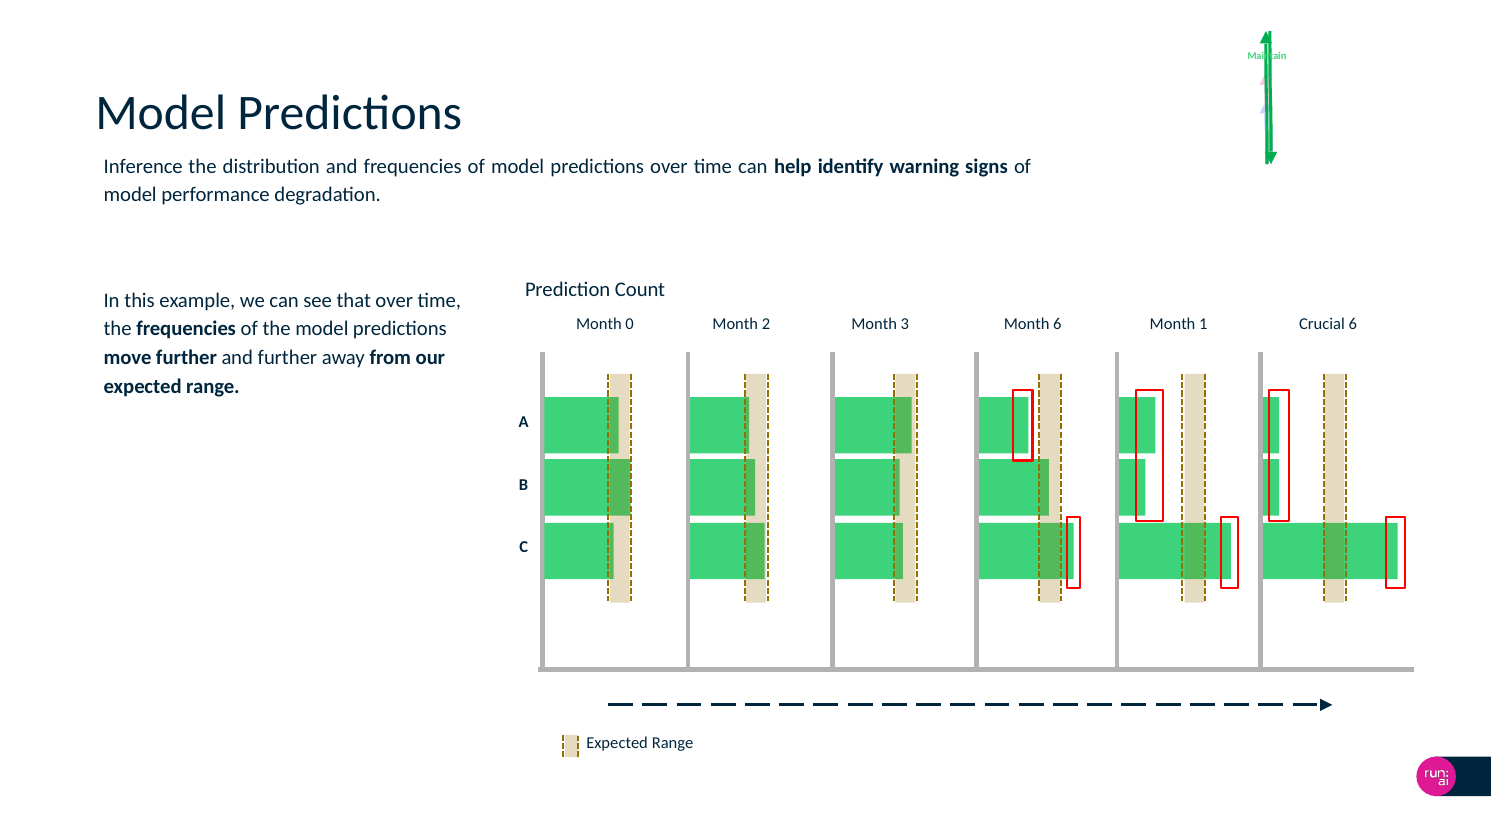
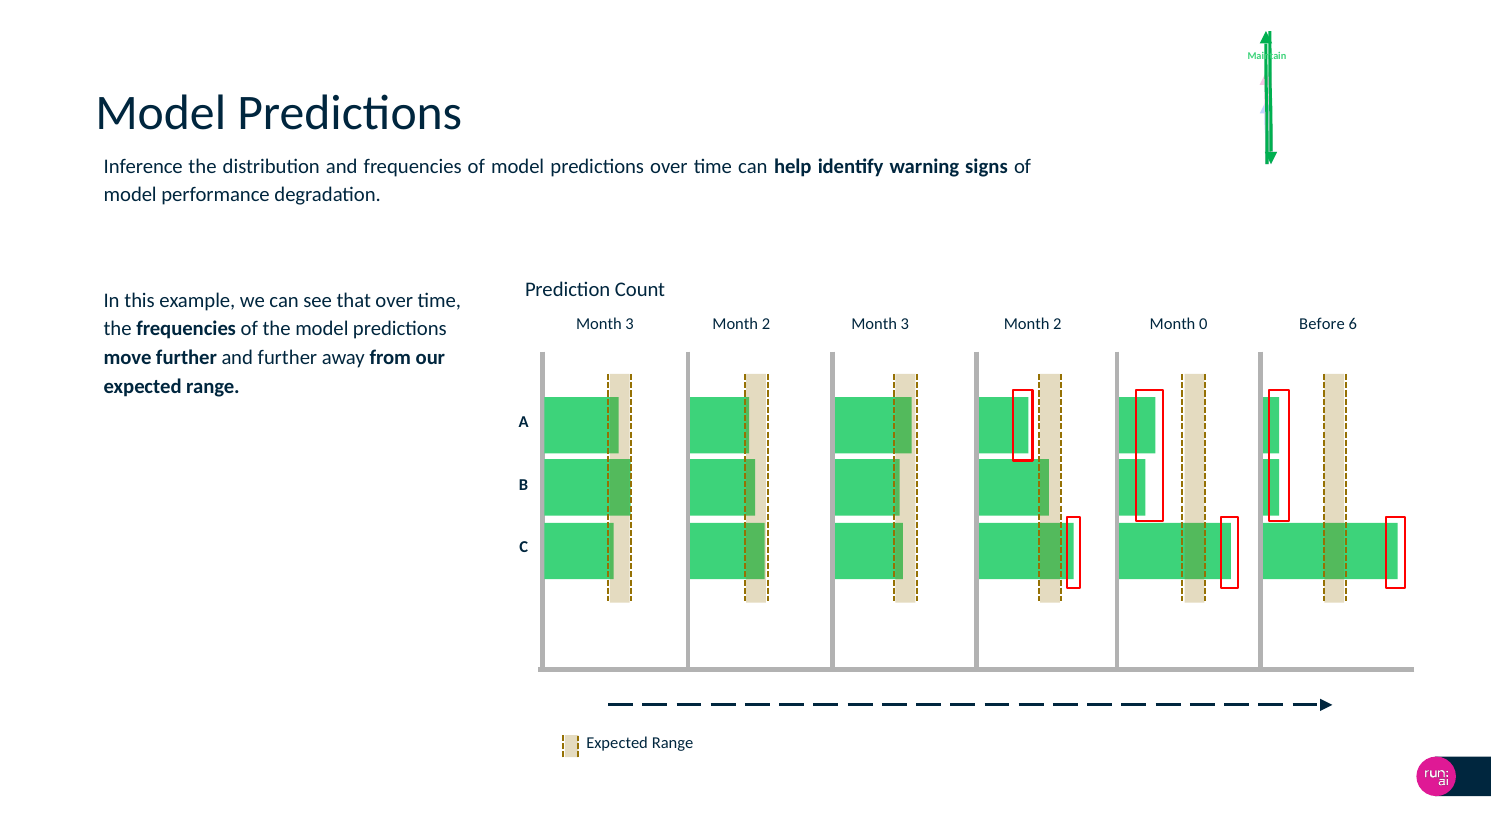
0 at (630, 324): 0 -> 3
6 at (1057, 324): 6 -> 2
1: 1 -> 0
Crucial: Crucial -> Before
